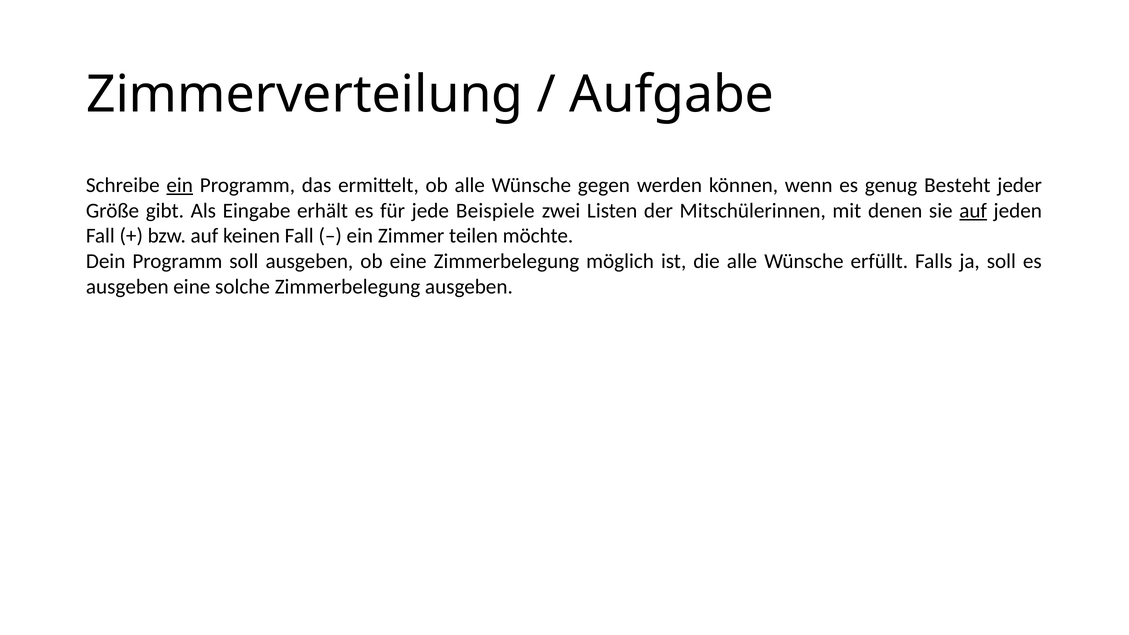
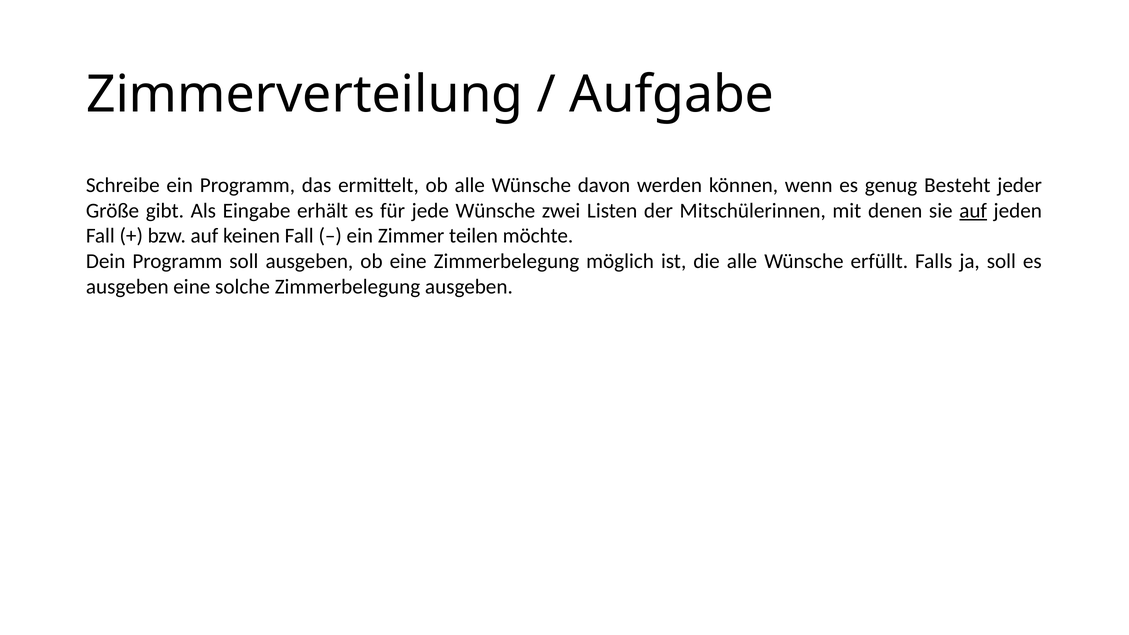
ein at (180, 185) underline: present -> none
gegen: gegen -> davon
jede Beispiele: Beispiele -> Wünsche
